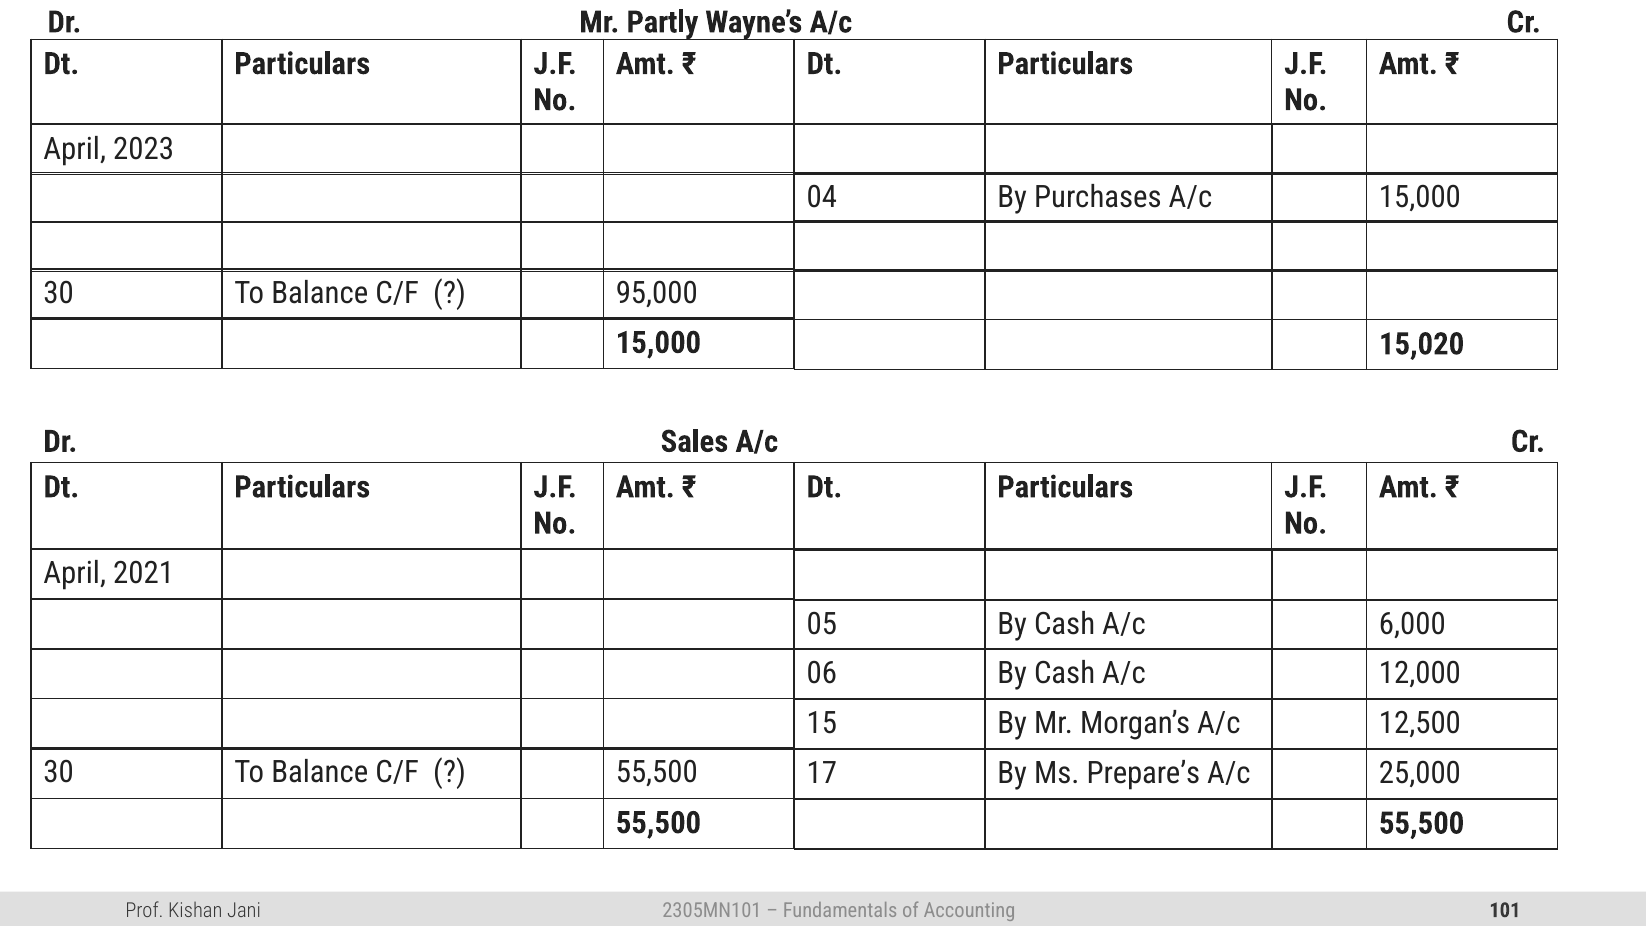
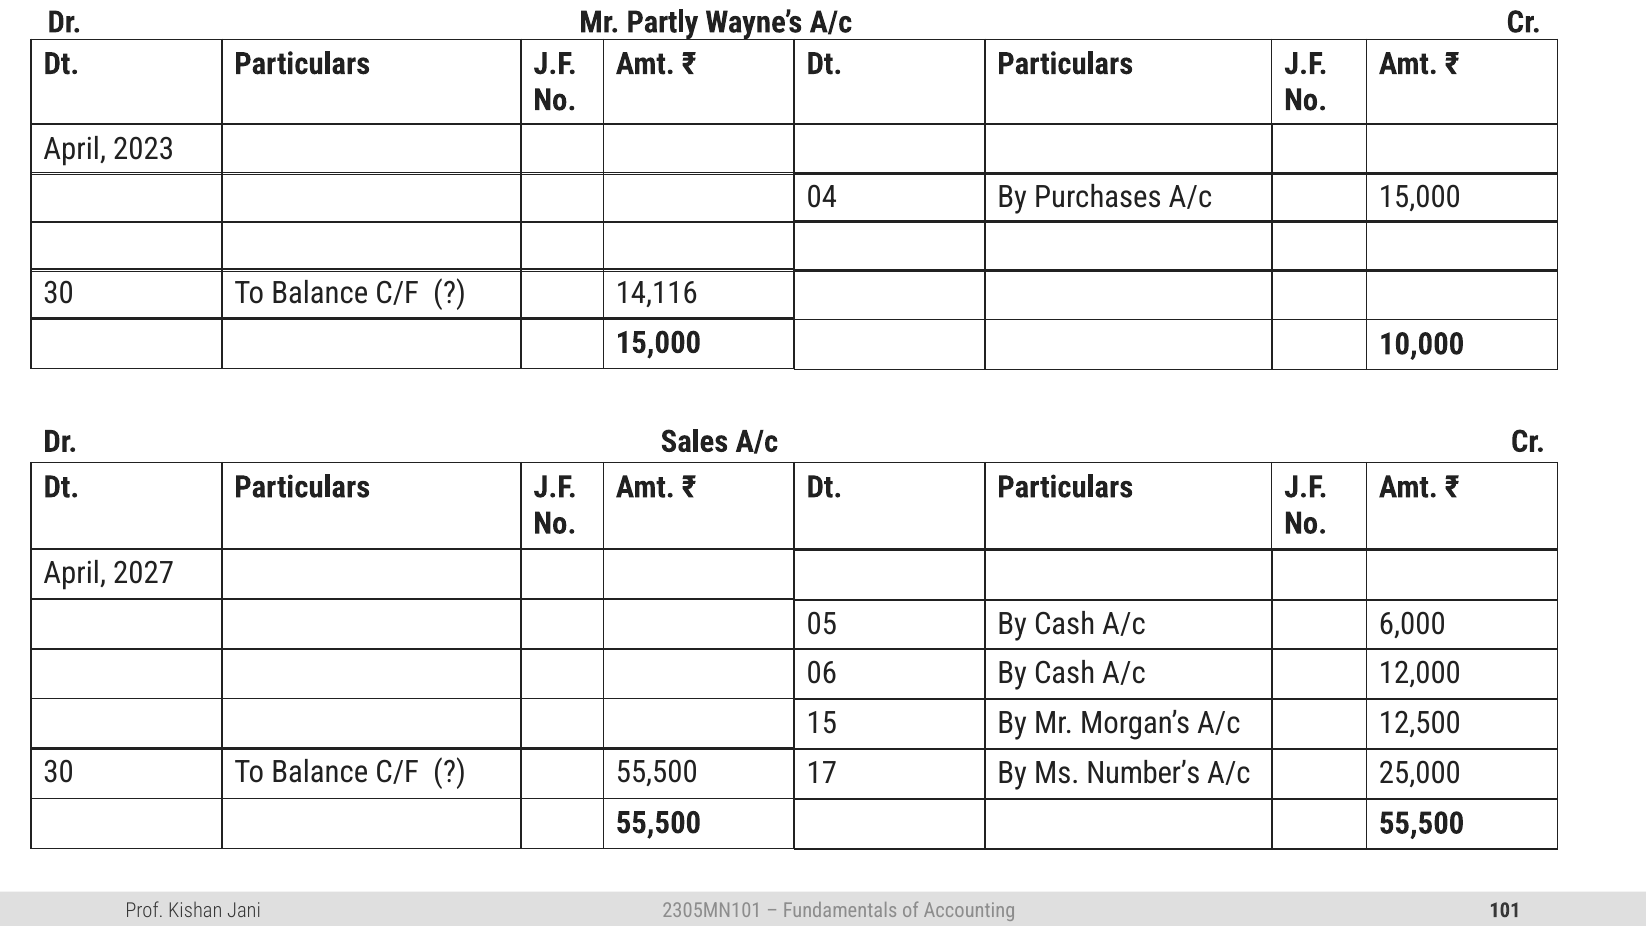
95,000: 95,000 -> 14,116
15,020: 15,020 -> 10,000
2021: 2021 -> 2027
Prepare’s: Prepare’s -> Number’s
